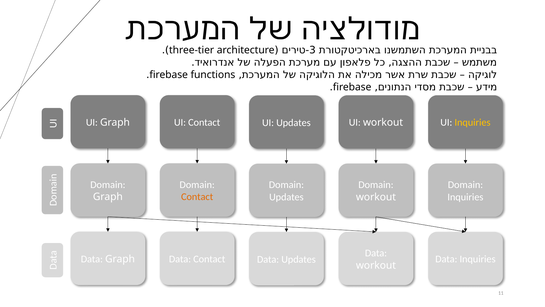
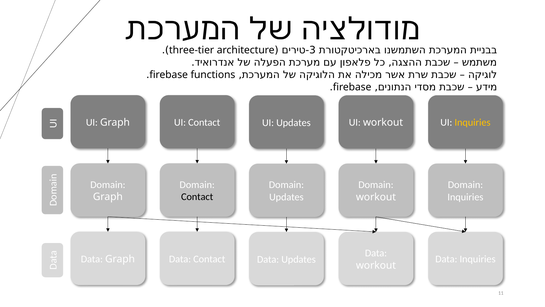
Contact at (197, 197) colour: orange -> black
